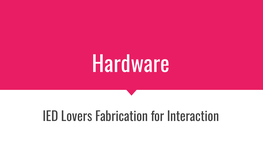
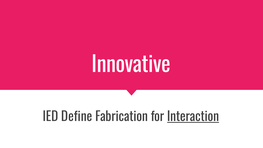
Hardware: Hardware -> Innovative
Lovers: Lovers -> Define
Interaction underline: none -> present
